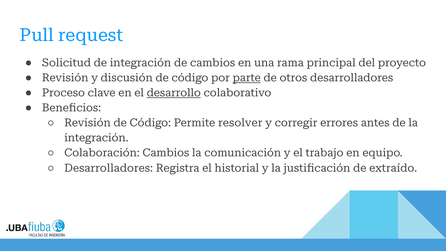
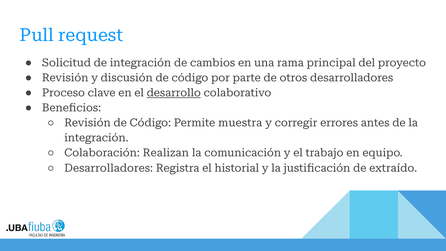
parte underline: present -> none
resolver: resolver -> muestra
Colaboración Cambios: Cambios -> Realizan
